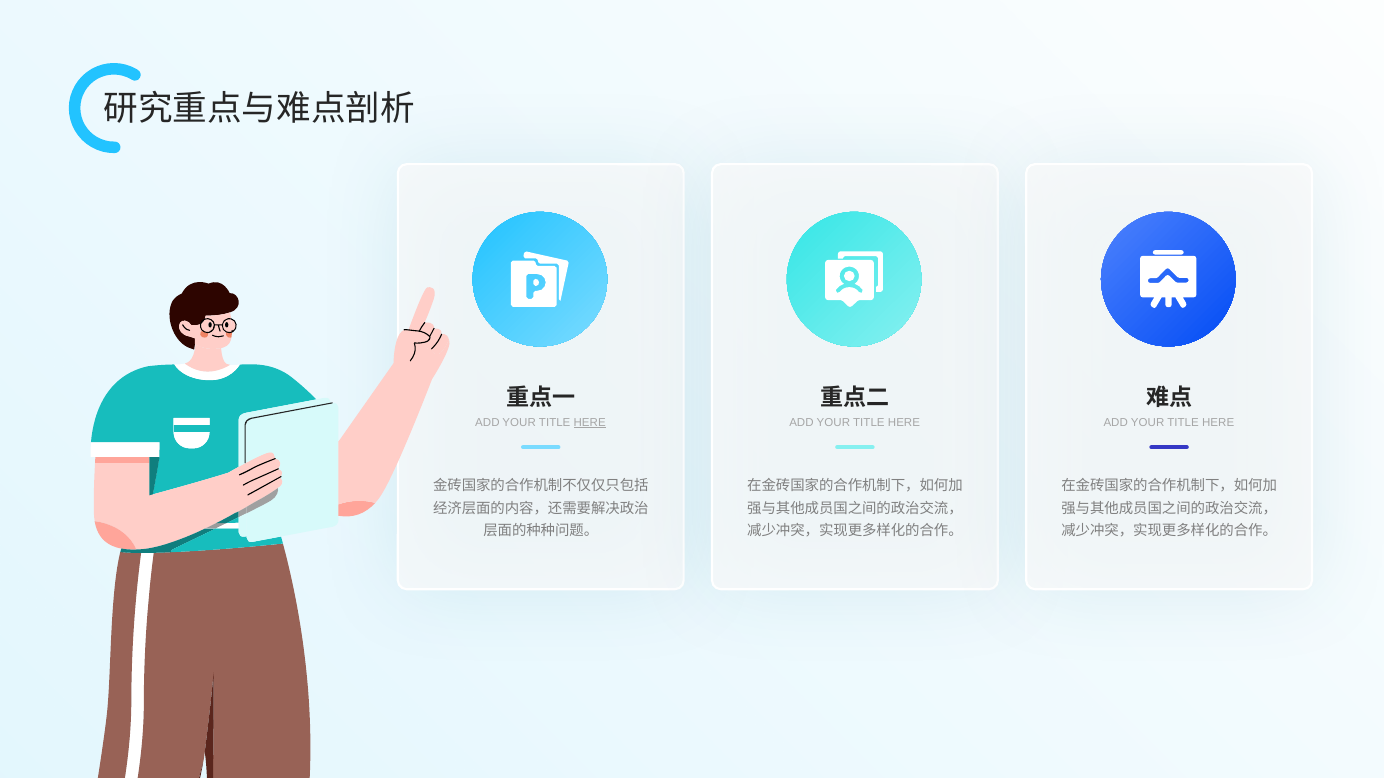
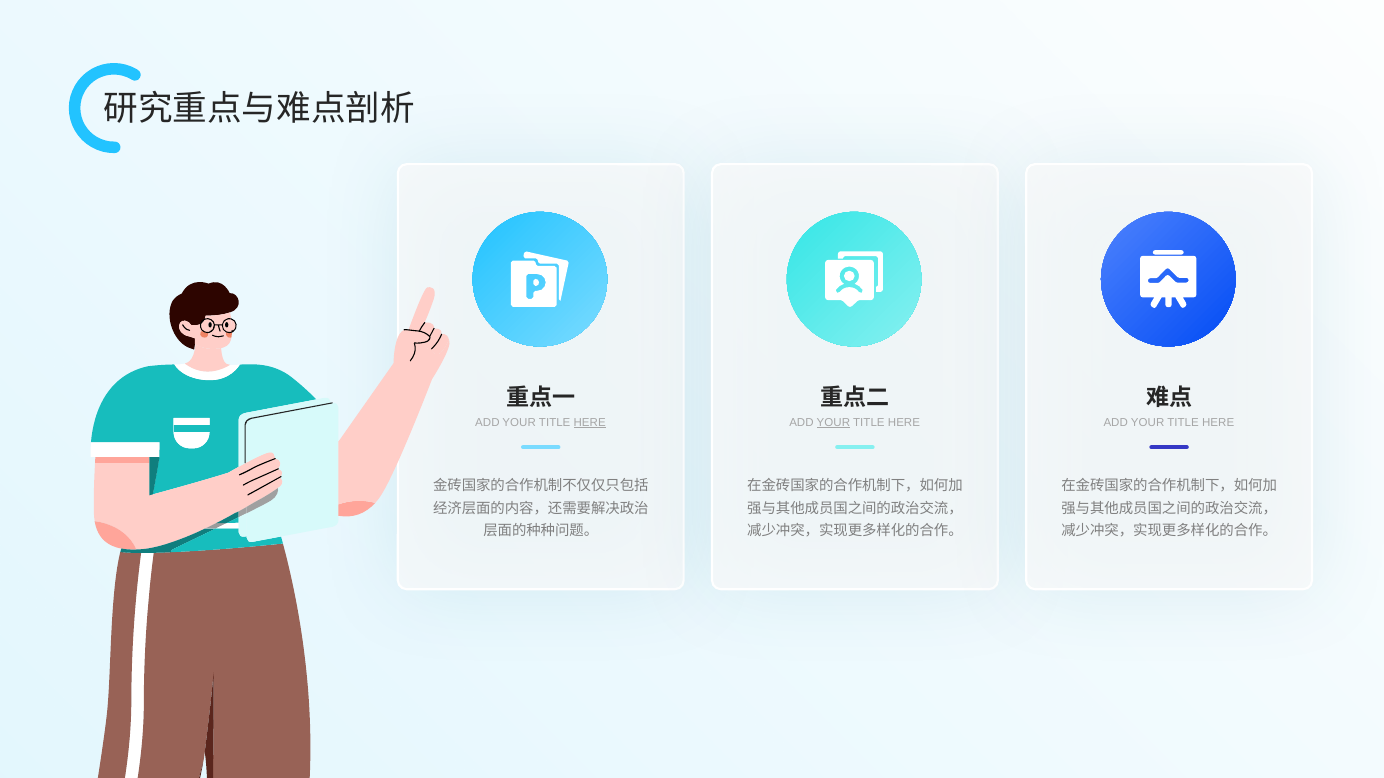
YOUR at (833, 423) underline: none -> present
